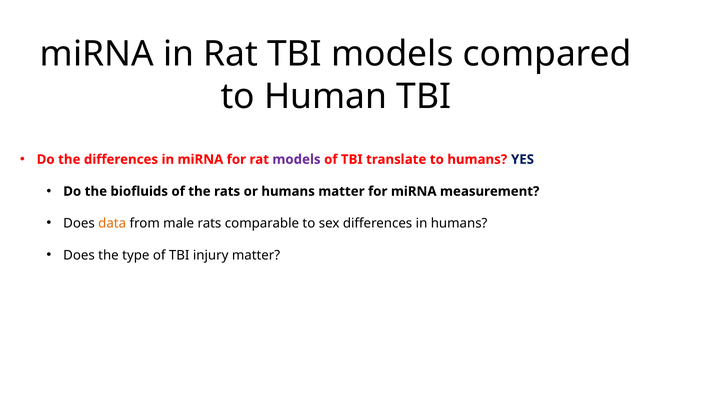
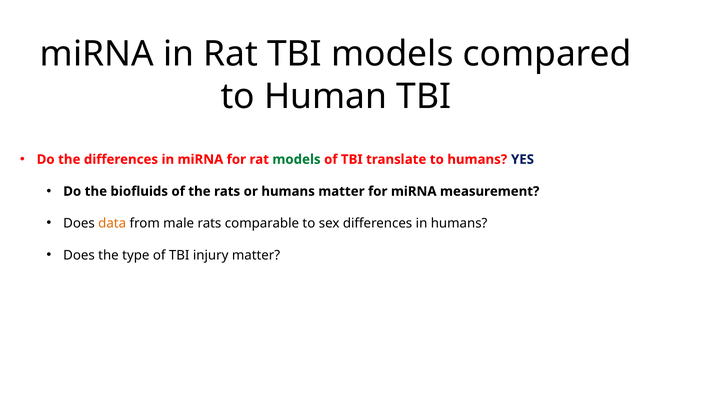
models at (296, 159) colour: purple -> green
